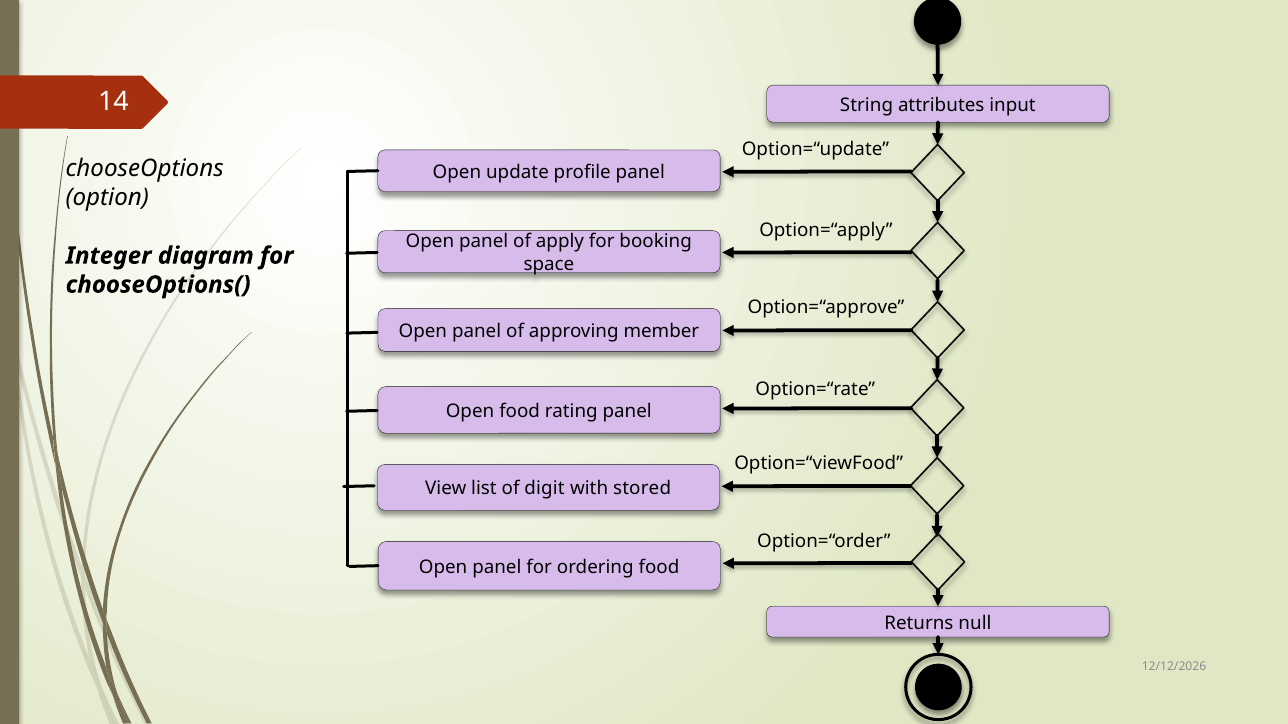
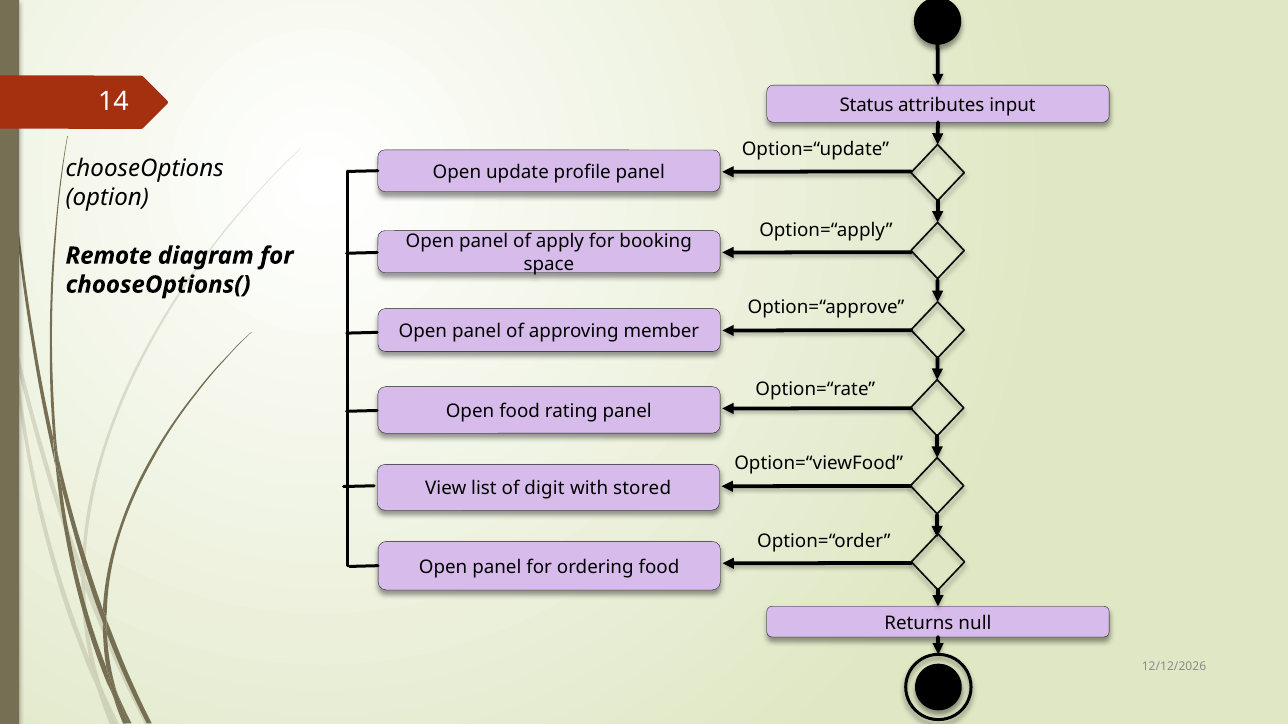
String: String -> Status
Integer: Integer -> Remote
